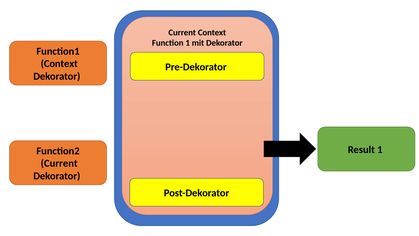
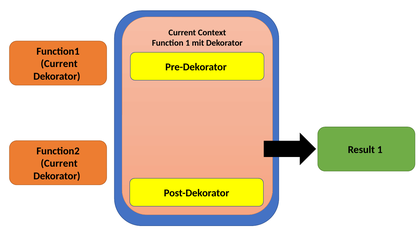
Context at (59, 64): Context -> Current
